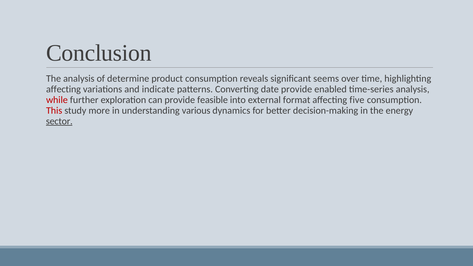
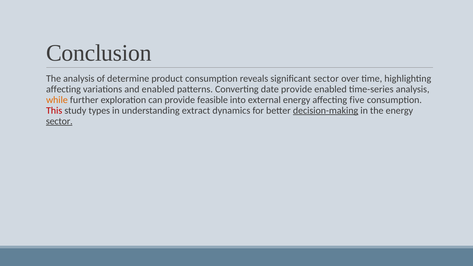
significant seems: seems -> sector
and indicate: indicate -> enabled
while colour: red -> orange
external format: format -> energy
more: more -> types
various: various -> extract
decision-making underline: none -> present
